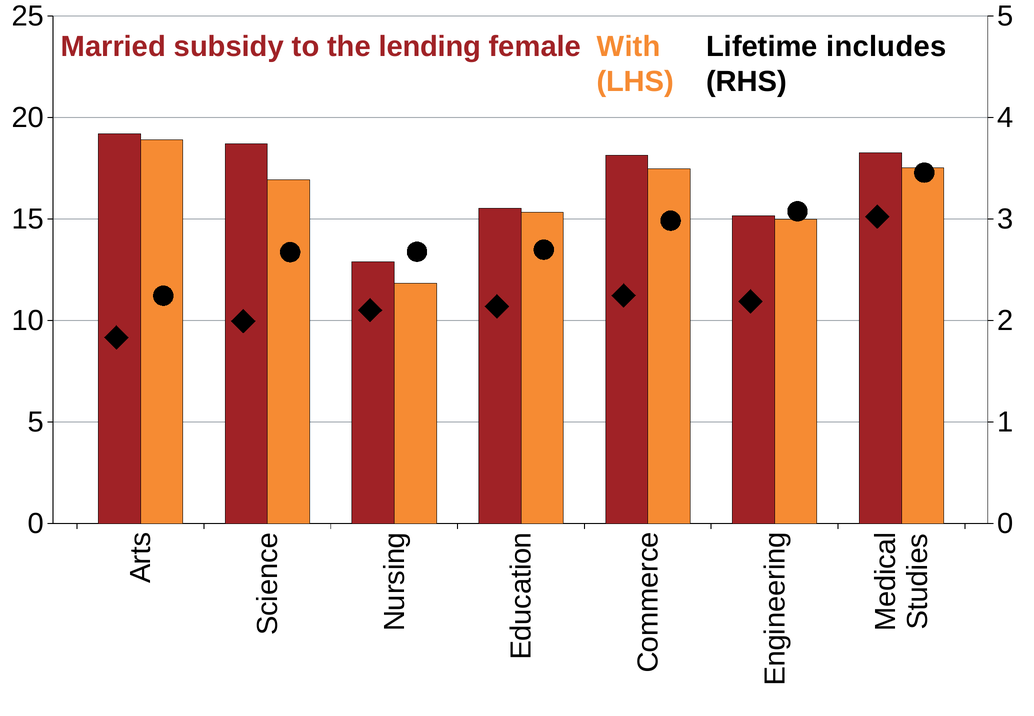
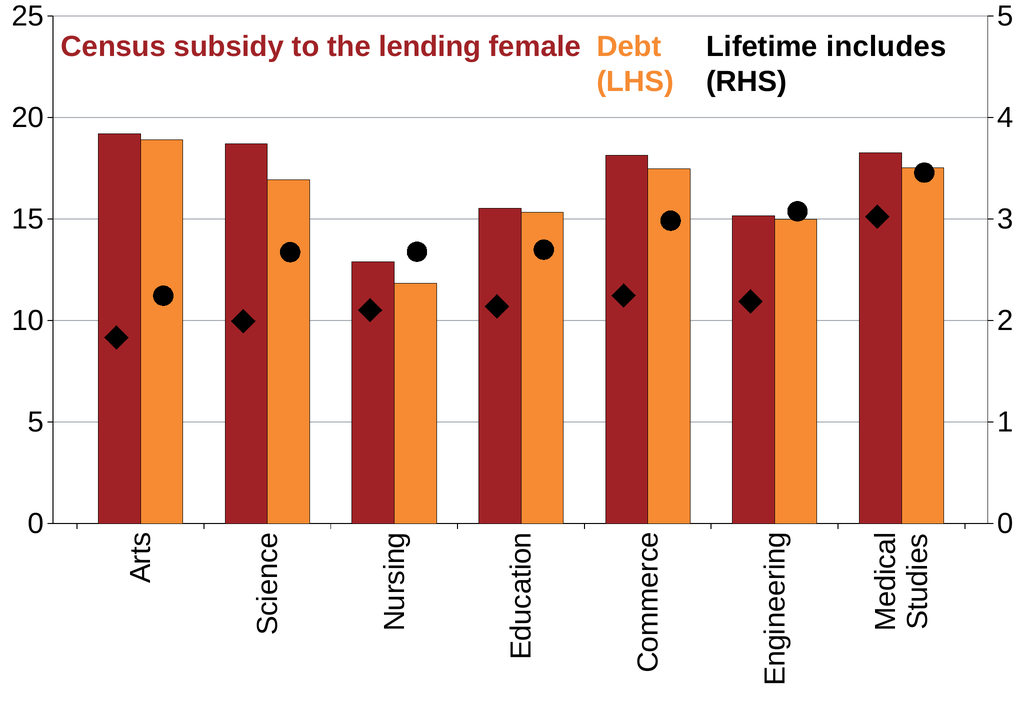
Married: Married -> Census
With: With -> Debt
